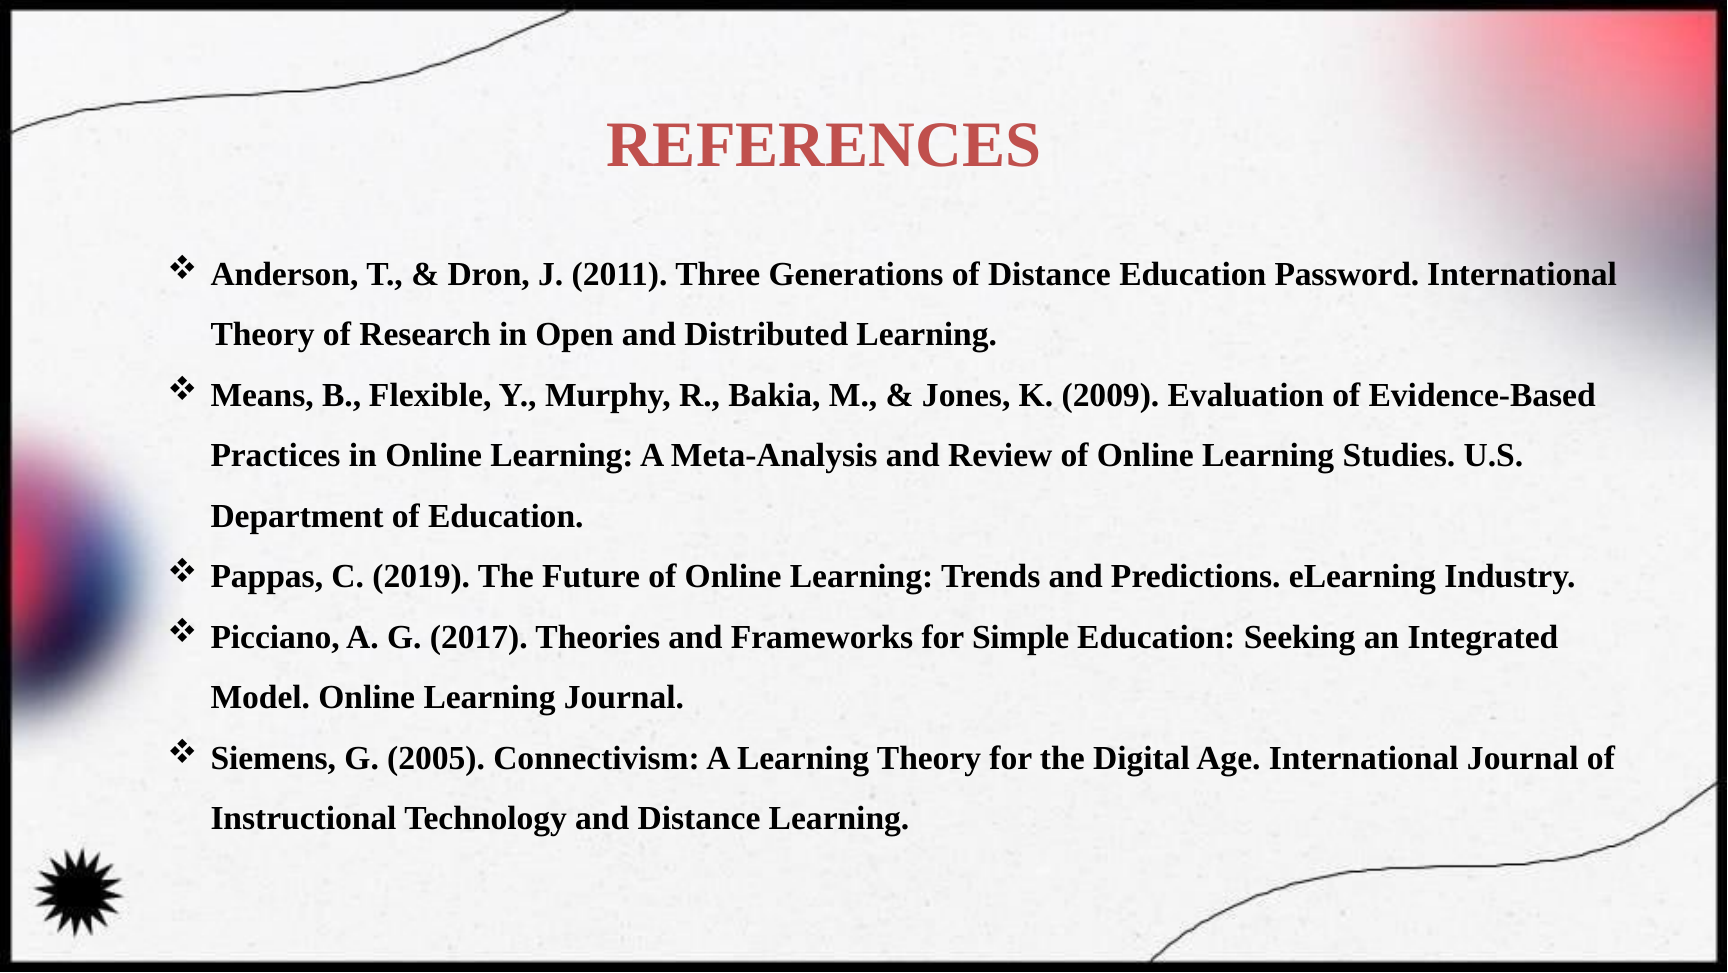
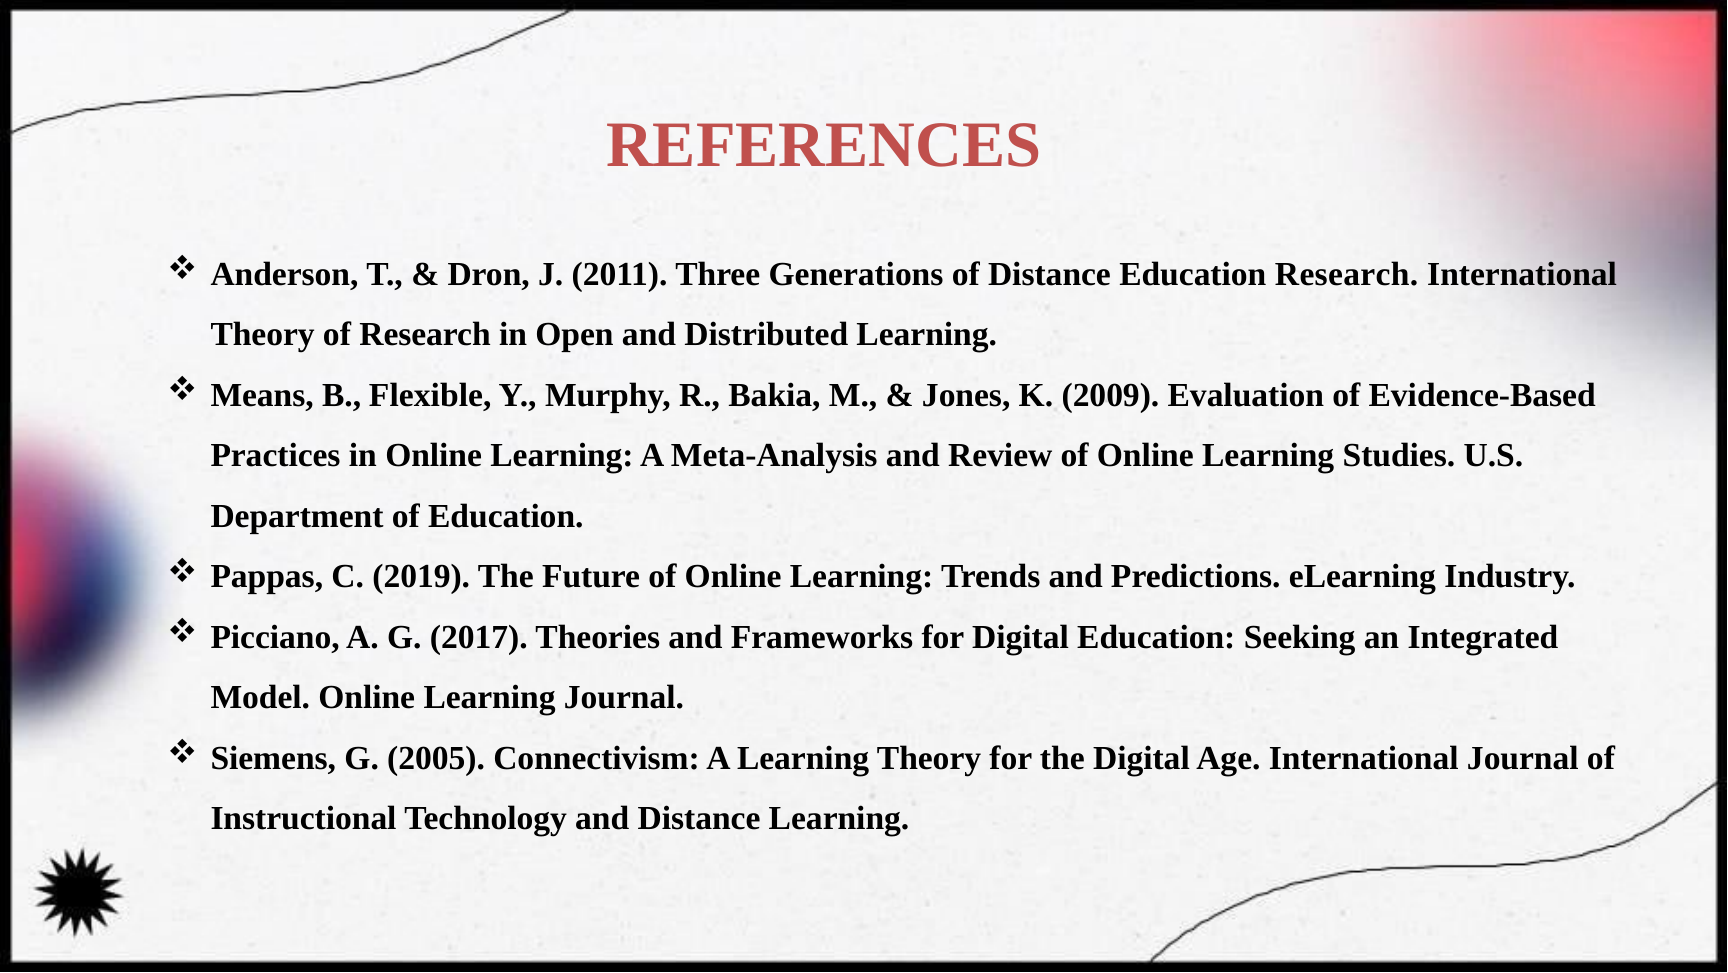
Education Password: Password -> Research
for Simple: Simple -> Digital
